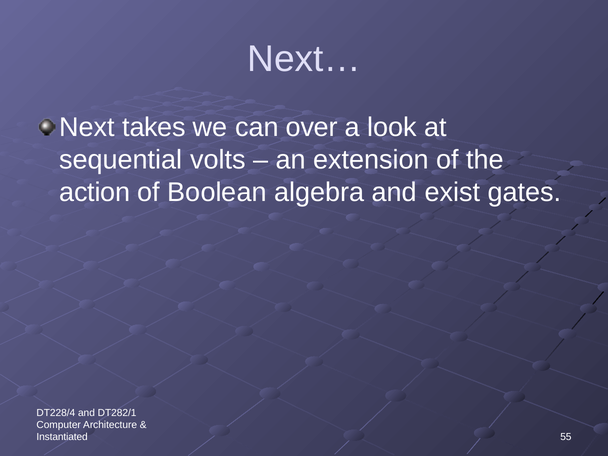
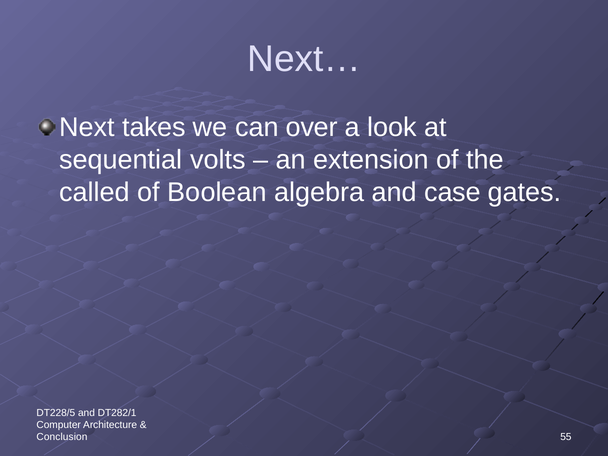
action: action -> called
exist: exist -> case
DT228/4: DT228/4 -> DT228/5
Instantiated: Instantiated -> Conclusion
